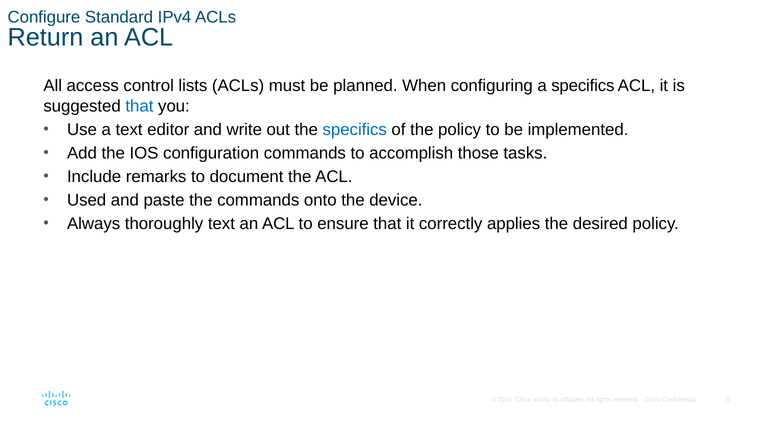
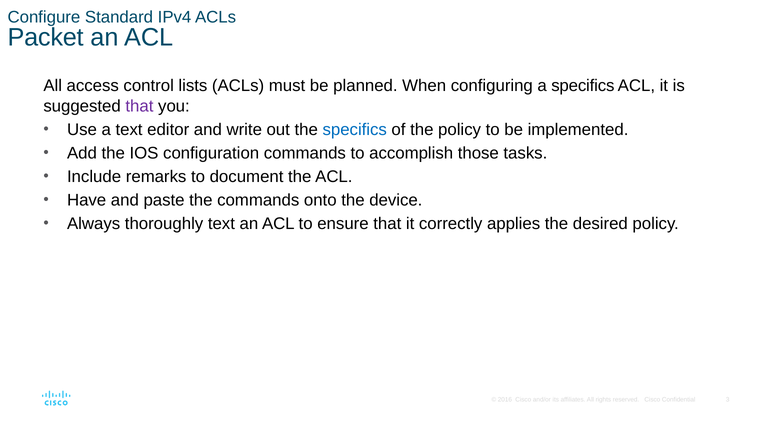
Return: Return -> Packet
that at (139, 106) colour: blue -> purple
Used: Used -> Have
